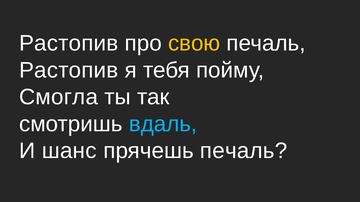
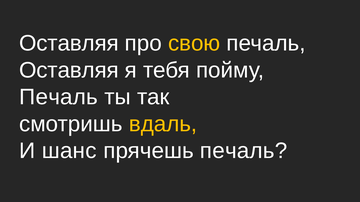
Растопив at (69, 43): Растопив -> Оставляя
Растопив at (69, 70): Растопив -> Оставляя
Смогла at (59, 97): Смогла -> Печаль
вдаль colour: light blue -> yellow
